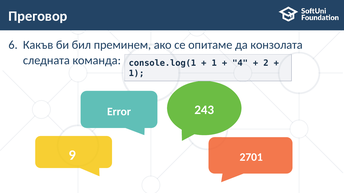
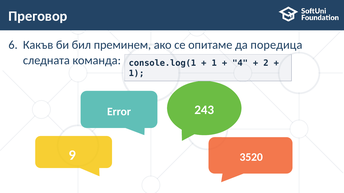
конзолата: конзолата -> поредица
2701: 2701 -> 3520
